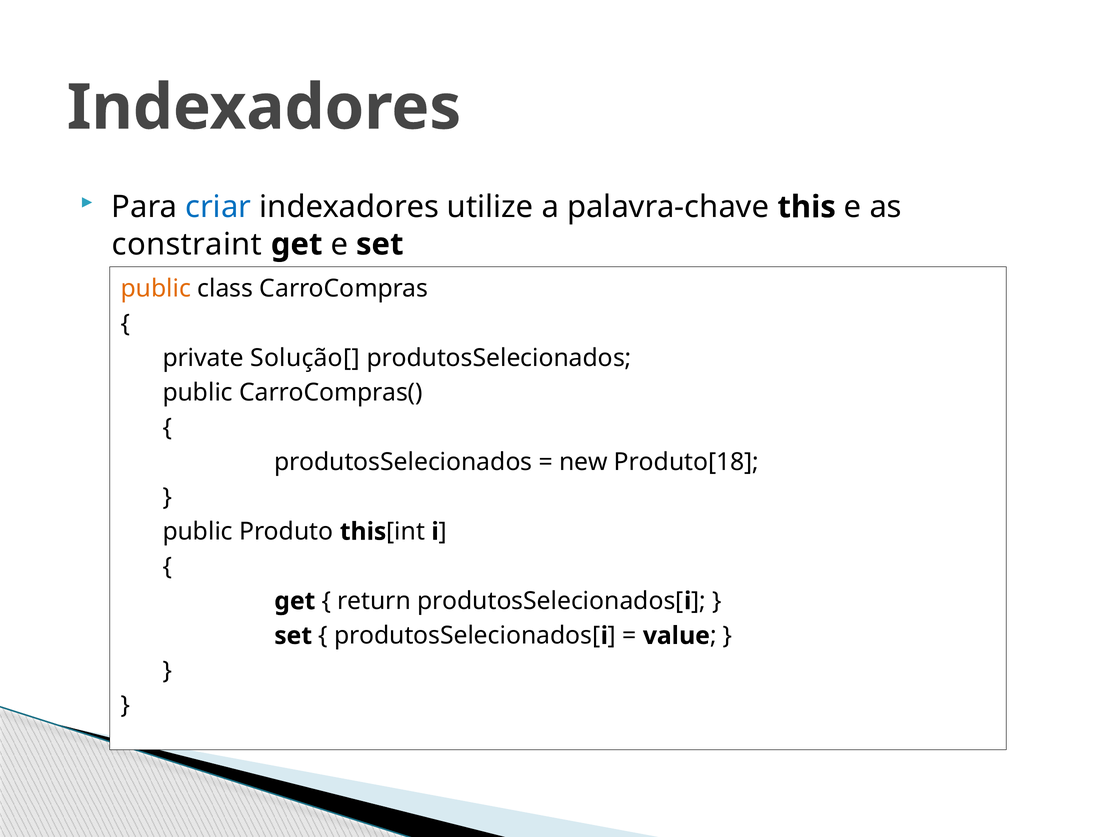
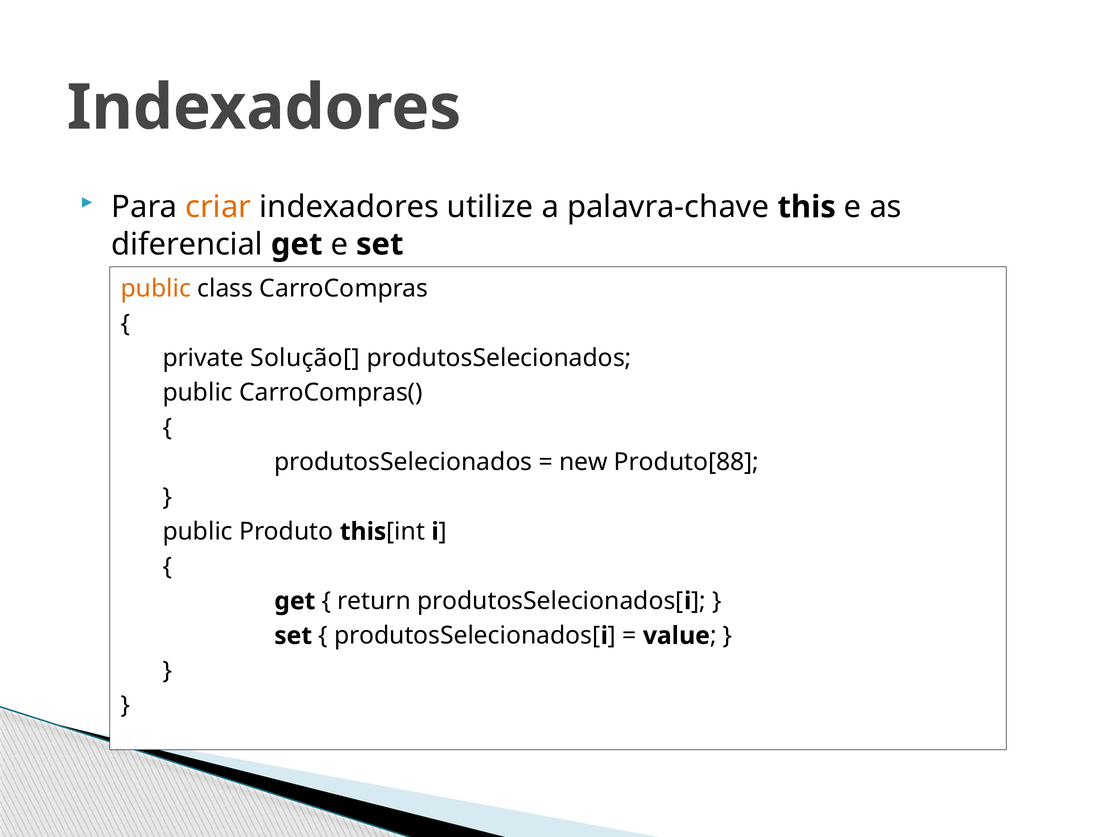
criar colour: blue -> orange
constraint: constraint -> diferencial
Produto[18: Produto[18 -> Produto[88
